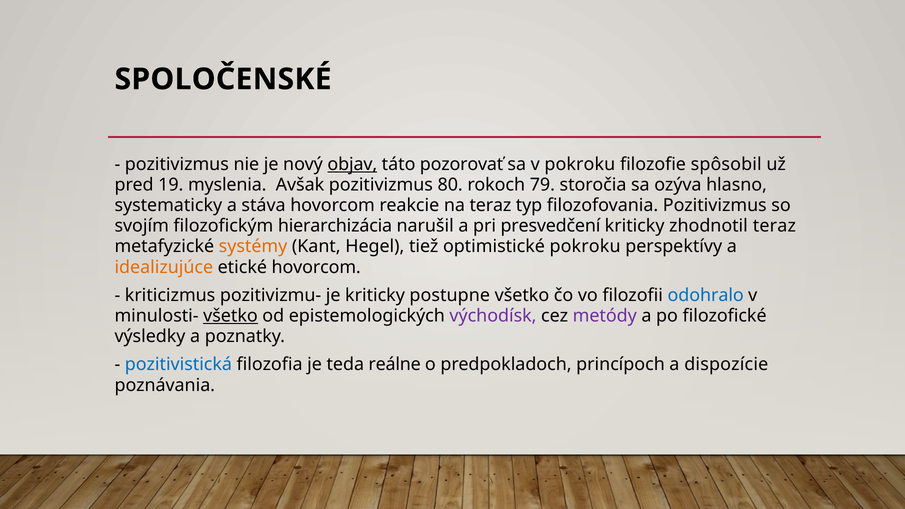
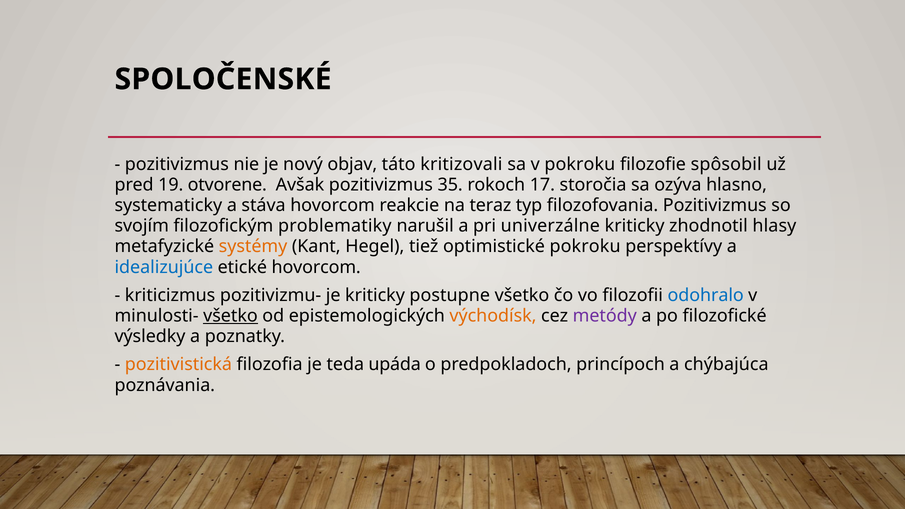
objav underline: present -> none
pozorovať: pozorovať -> kritizovali
myslenia: myslenia -> otvorene
80: 80 -> 35
79: 79 -> 17
hierarchizácia: hierarchizácia -> problematiky
presvedčení: presvedčení -> univerzálne
zhodnotil teraz: teraz -> hlasy
idealizujúce colour: orange -> blue
východísk colour: purple -> orange
pozitivistická colour: blue -> orange
reálne: reálne -> upáda
dispozície: dispozície -> chýbajúca
